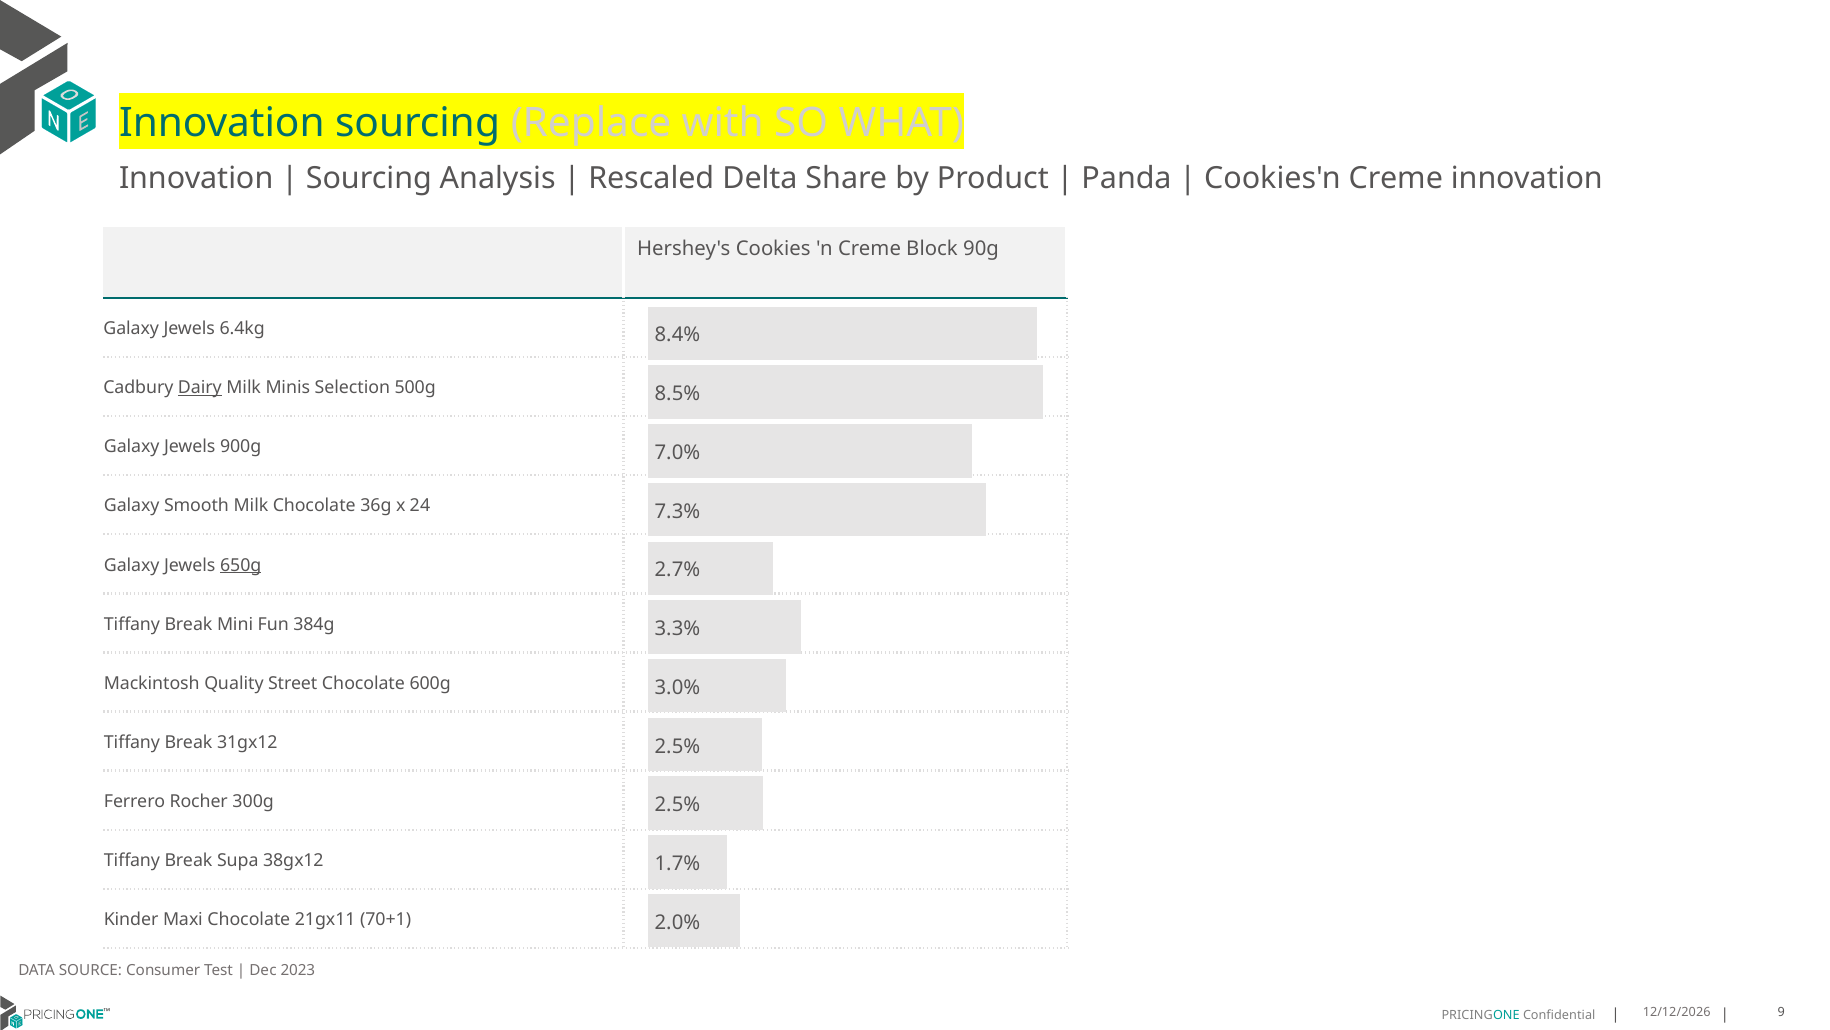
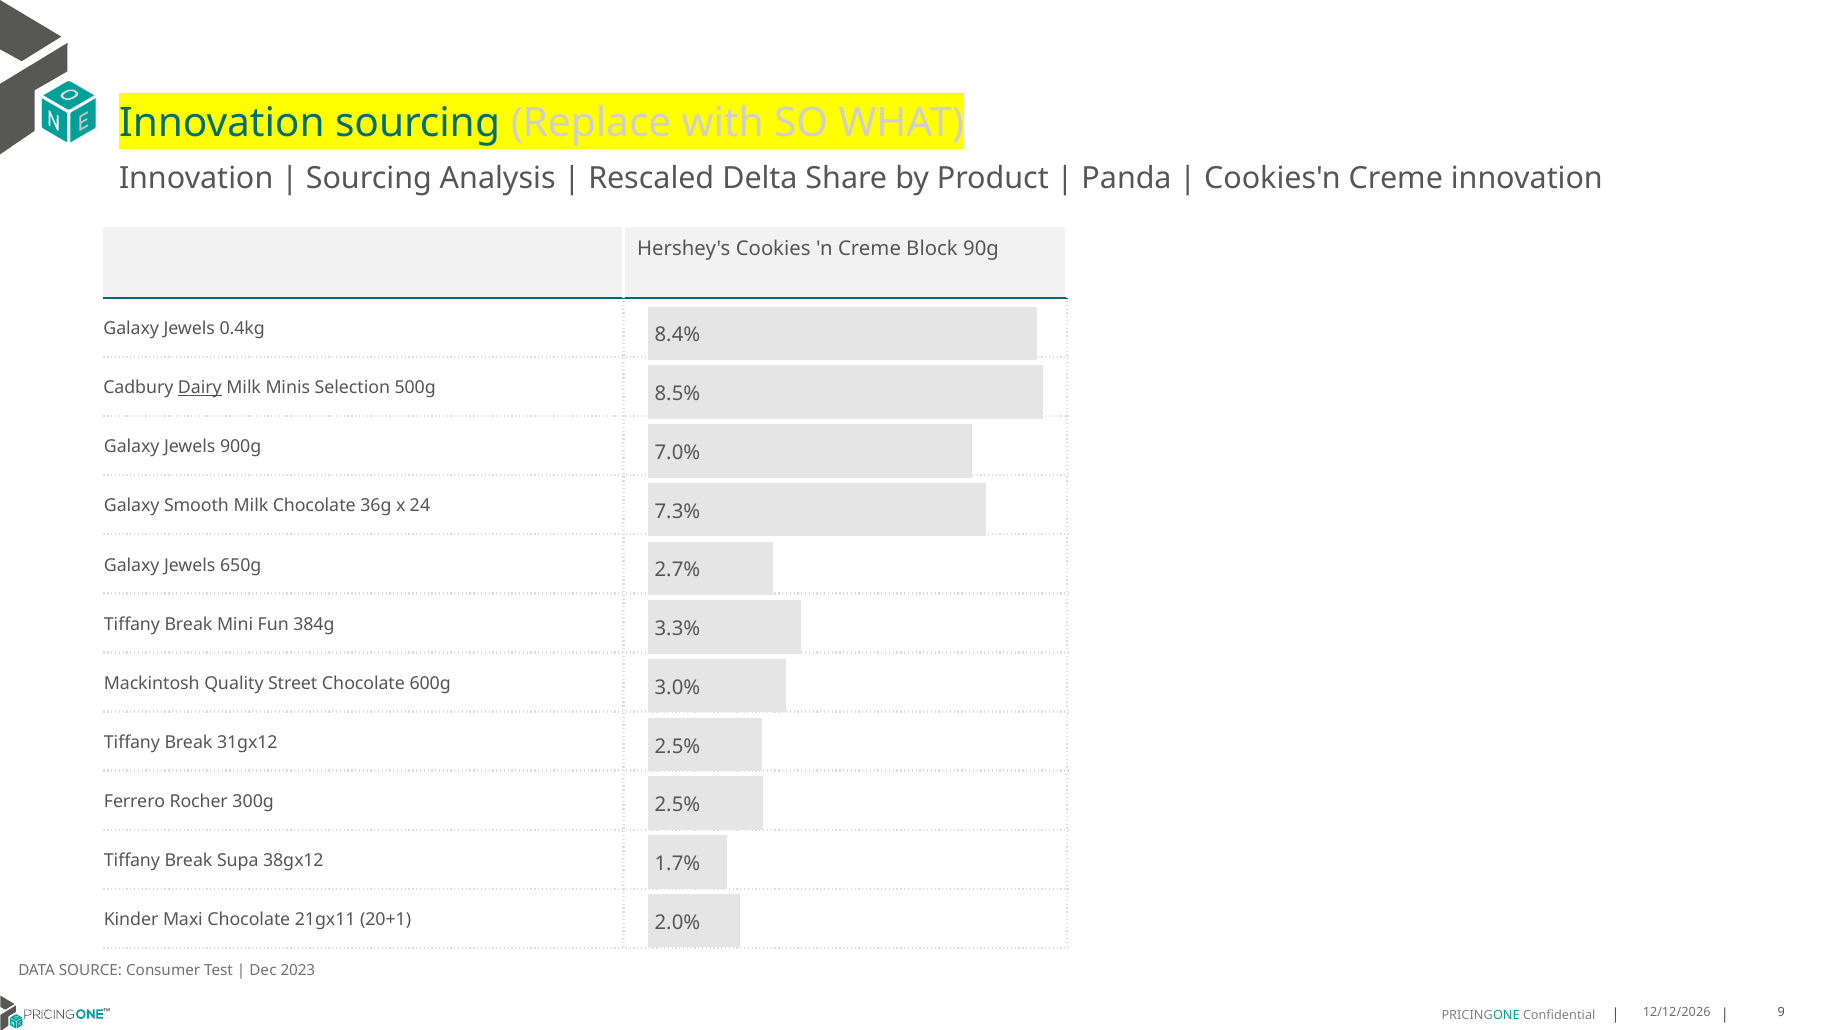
6.4kg: 6.4kg -> 0.4kg
650g underline: present -> none
70+1: 70+1 -> 20+1
